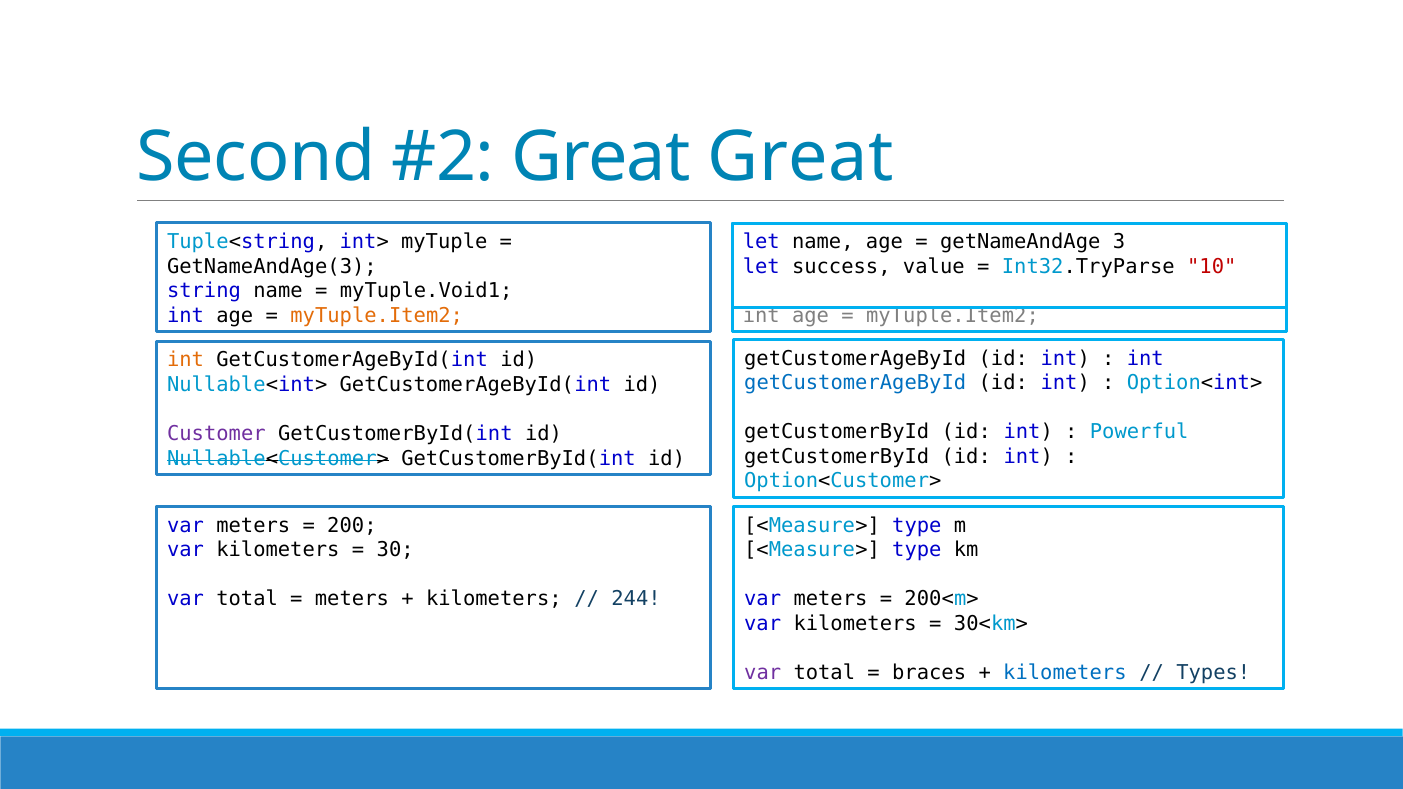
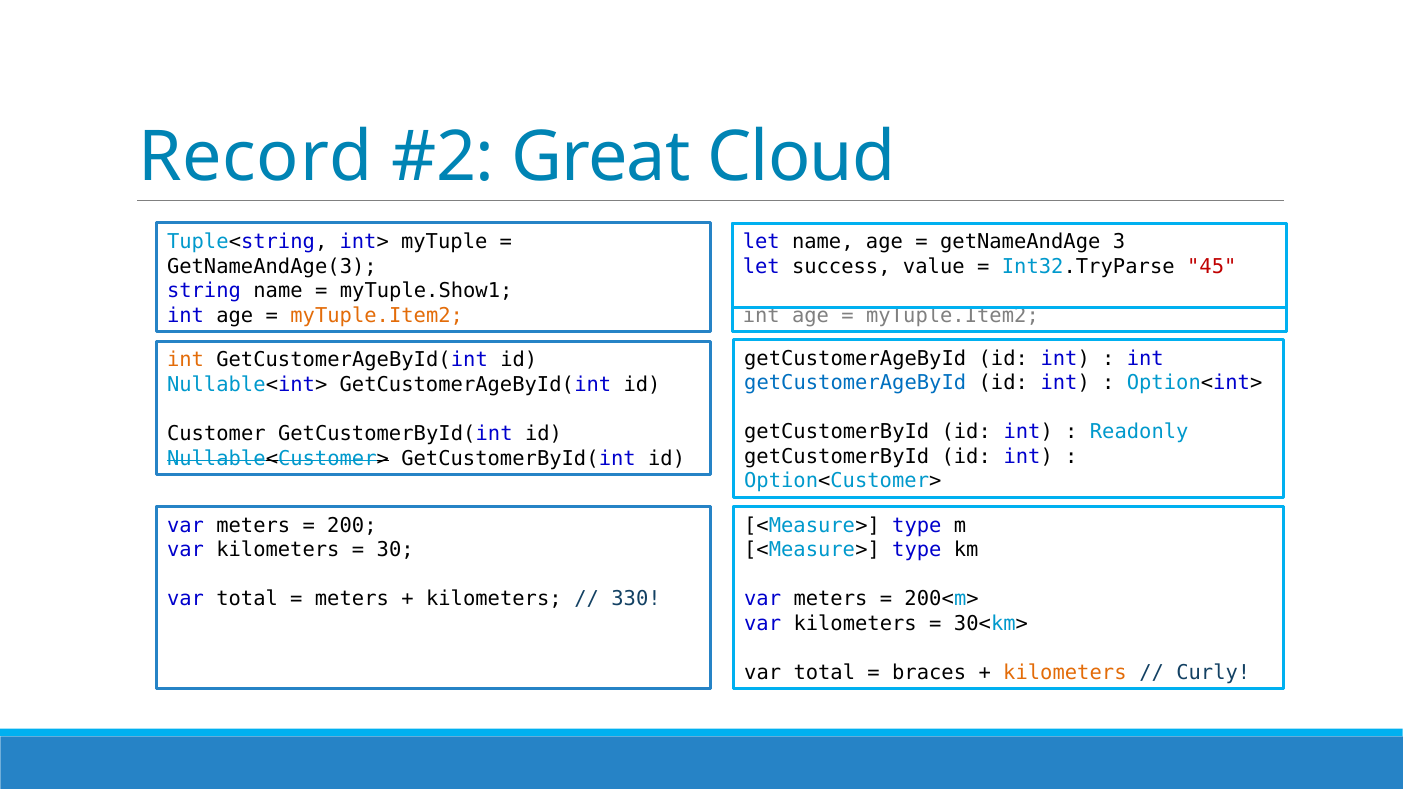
Second: Second -> Record
Great Great: Great -> Cloud
10: 10 -> 45
myTuple.Void1: myTuple.Void1 -> myTuple.Show1
Powerful: Powerful -> Readonly
Customer colour: purple -> black
244: 244 -> 330
var at (763, 673) colour: purple -> black
kilometers at (1065, 673) colour: blue -> orange
Types: Types -> Curly
